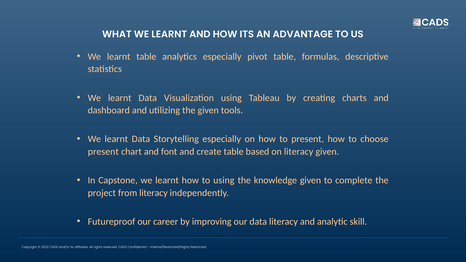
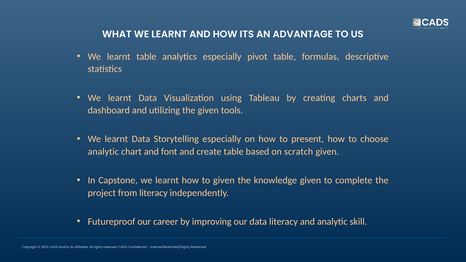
present at (103, 152): present -> analytic
on literacy: literacy -> scratch
to using: using -> given
